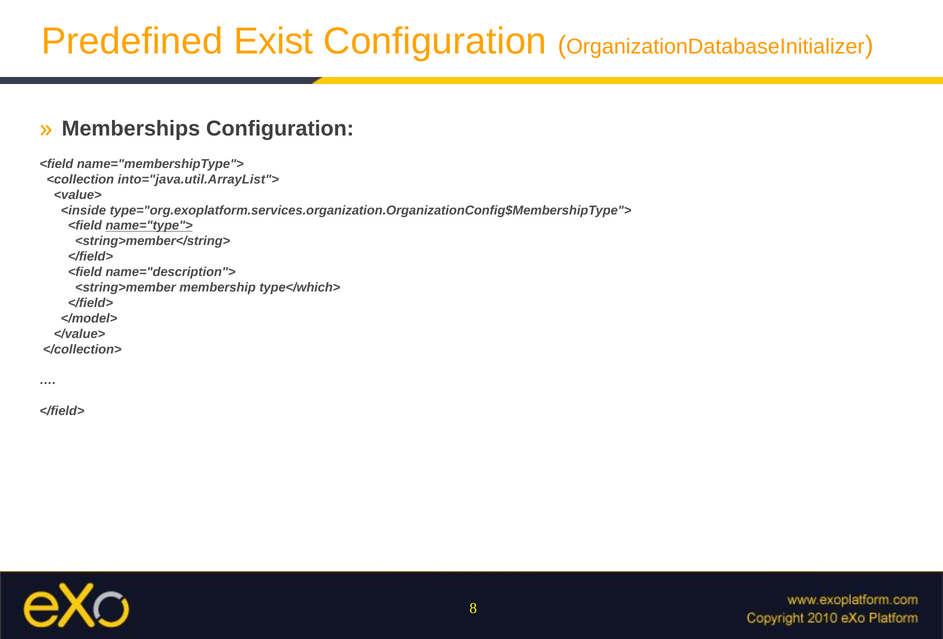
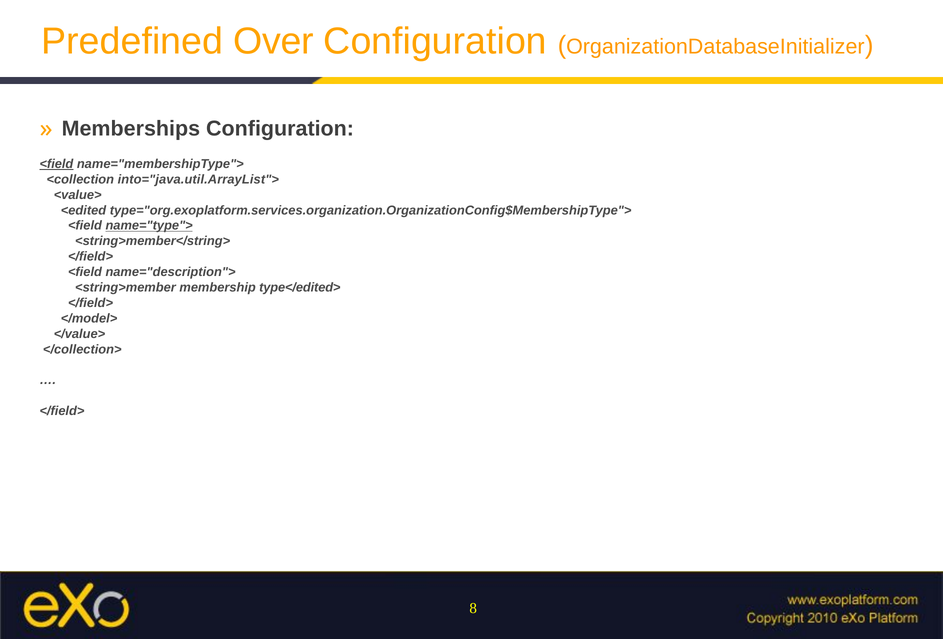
Exist: Exist -> Over
<field at (56, 164) underline: none -> present
<inside: <inside -> <edited
type</which>: type</which> -> type</edited>
